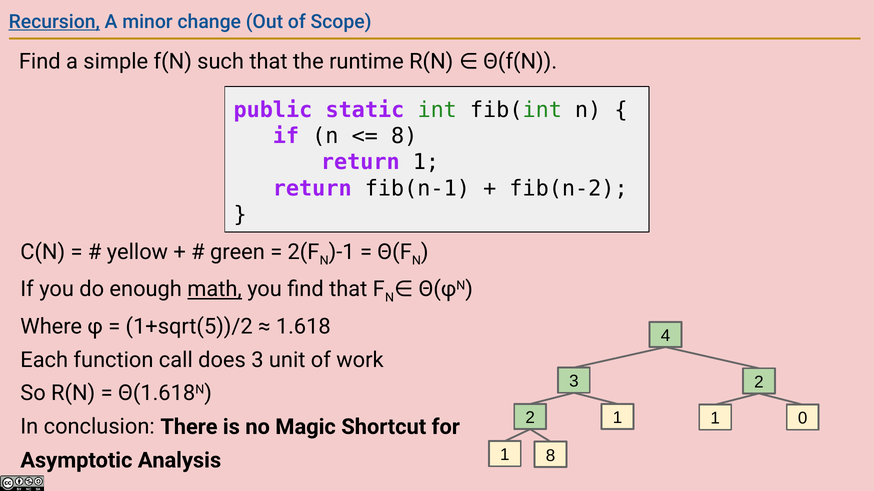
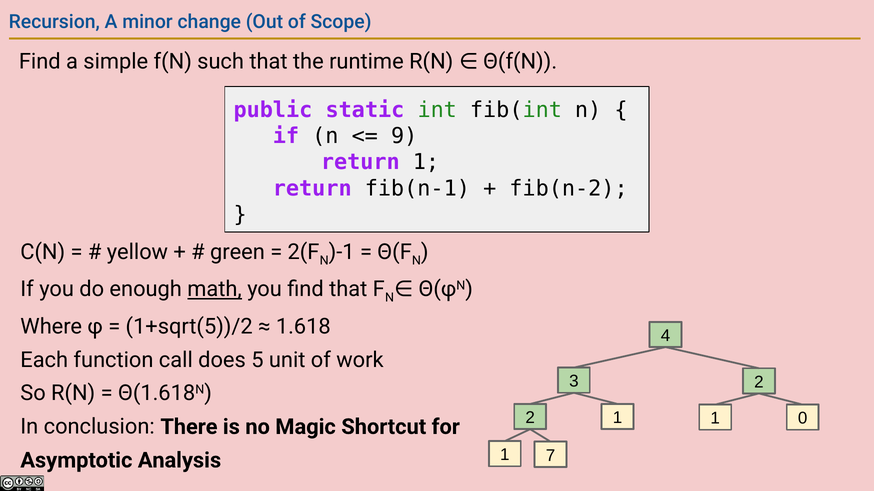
Recursion underline: present -> none
8 at (404, 136): 8 -> 9
does 3: 3 -> 5
1 8: 8 -> 7
